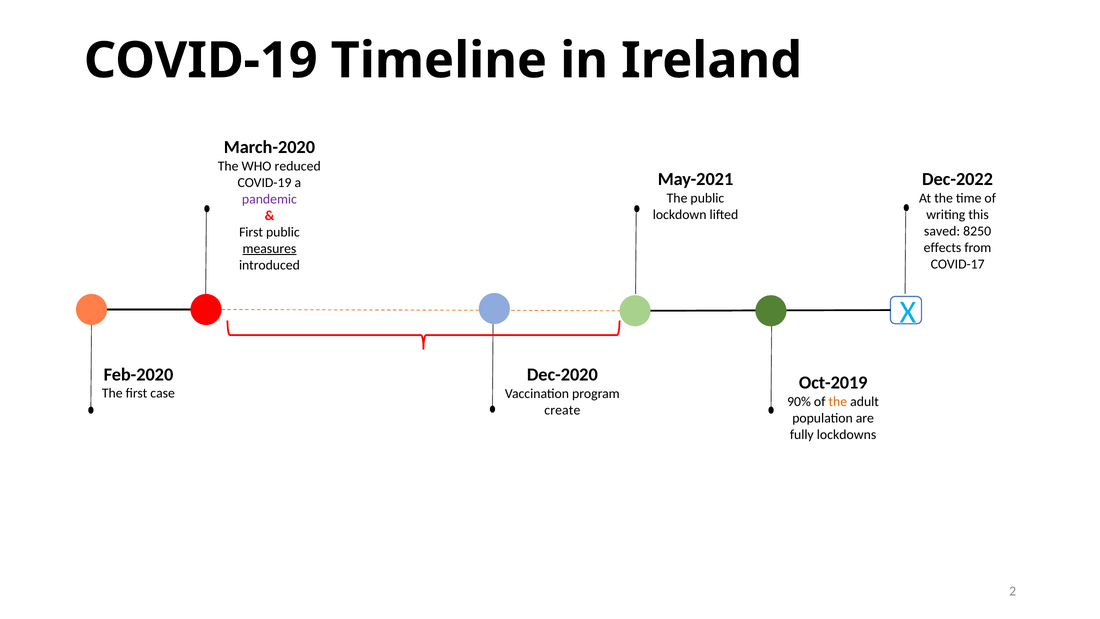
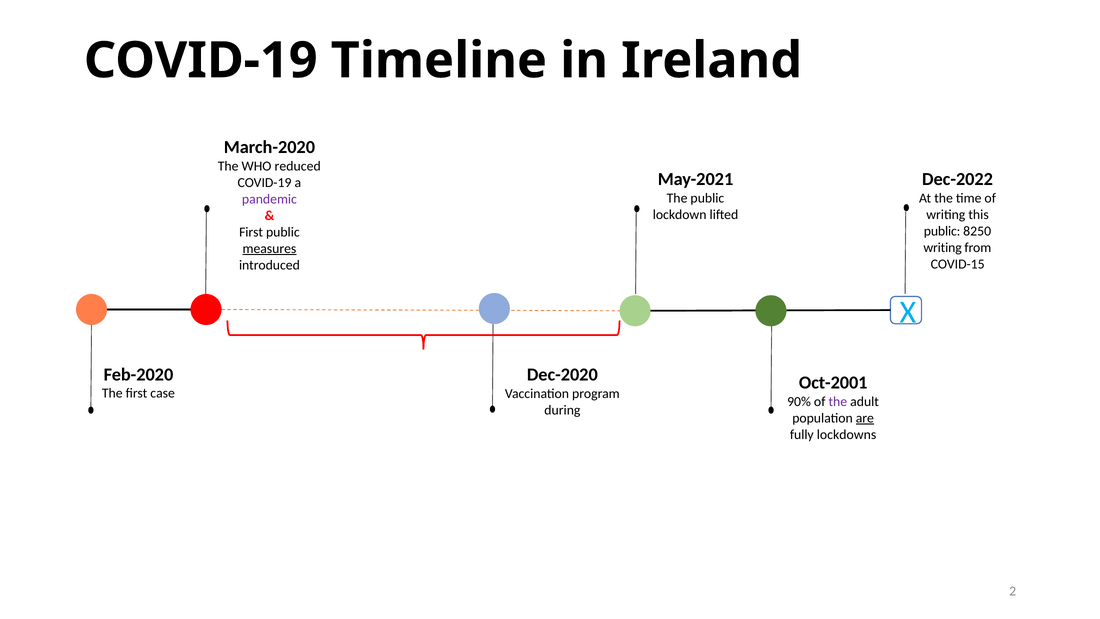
saved at (942, 231): saved -> public
effects at (943, 248): effects -> writing
COVID-17: COVID-17 -> COVID-15
Oct-2019: Oct-2019 -> Oct-2001
the at (838, 401) colour: orange -> purple
create: create -> during
are underline: none -> present
